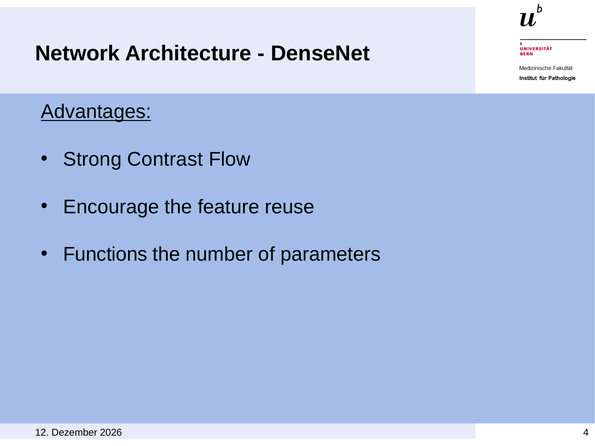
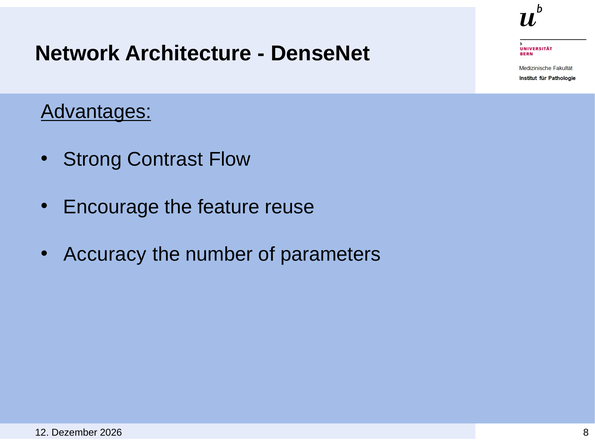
Functions: Functions -> Accuracy
4: 4 -> 8
